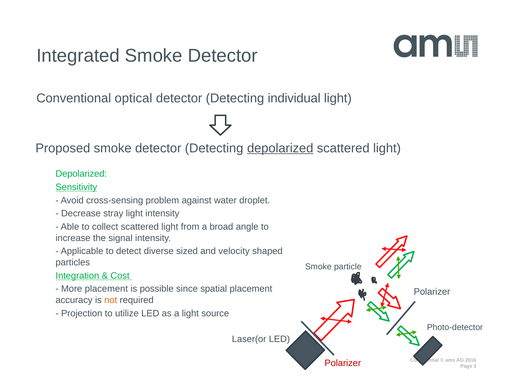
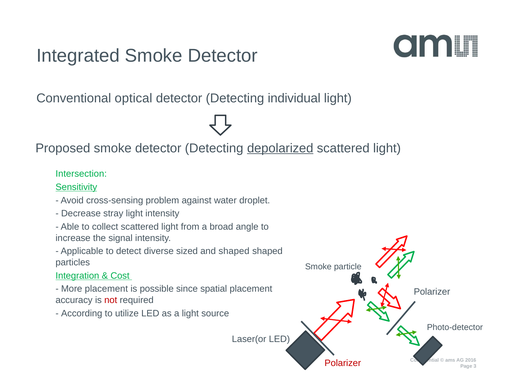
Depolarized at (81, 174): Depolarized -> Intersection
and velocity: velocity -> shaped
not colour: orange -> red
Projection: Projection -> According
